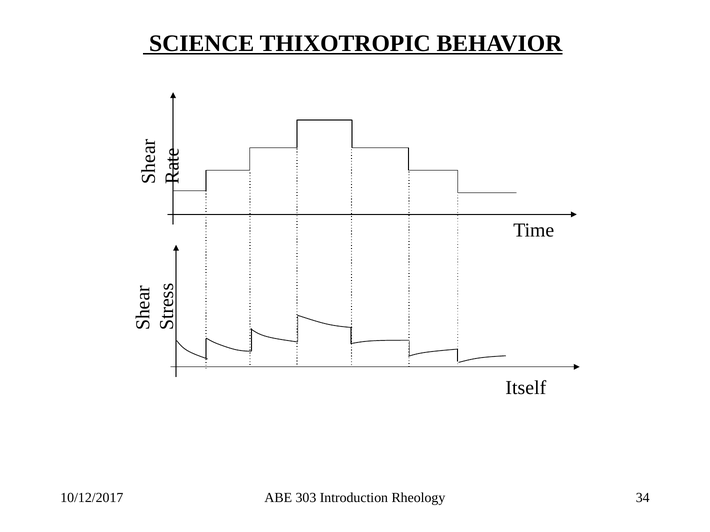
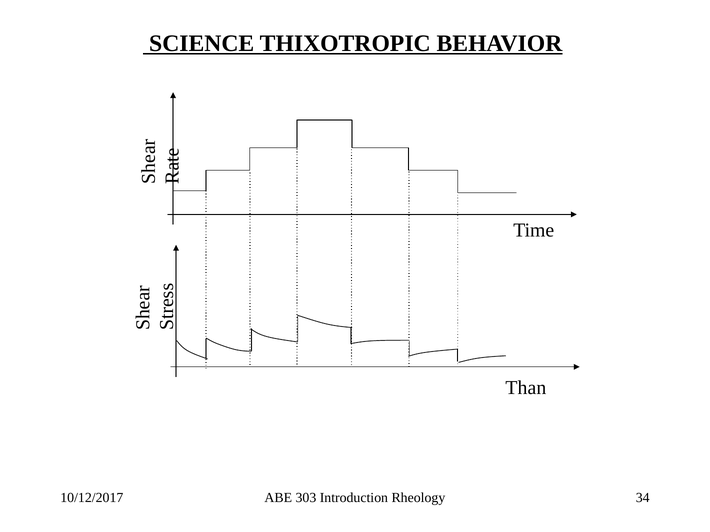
Itself: Itself -> Than
